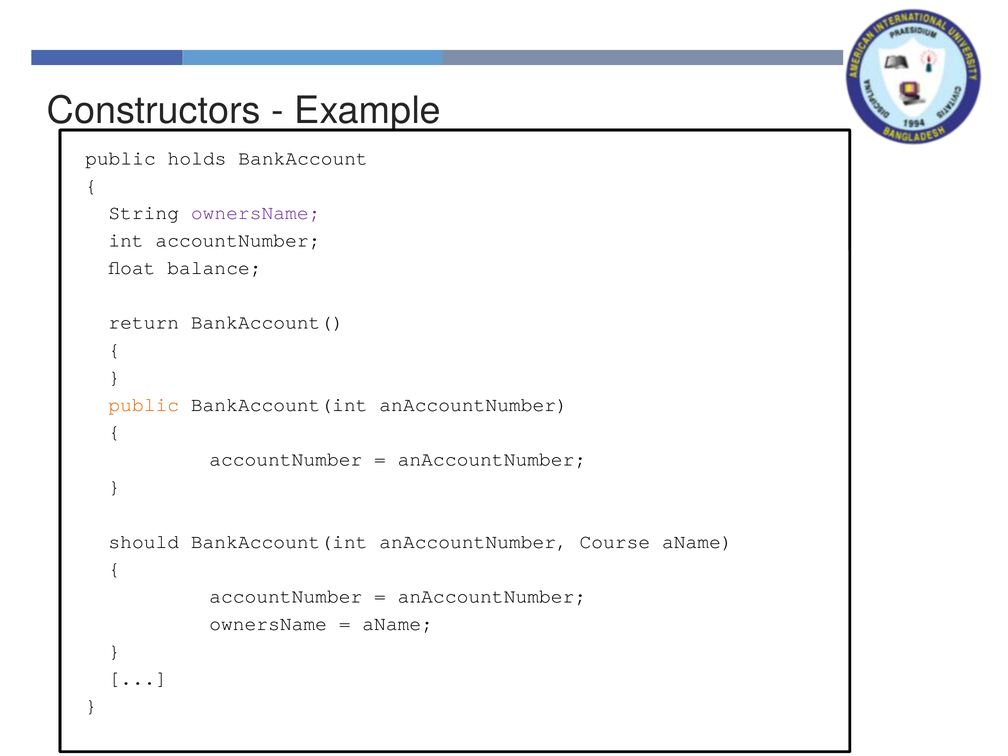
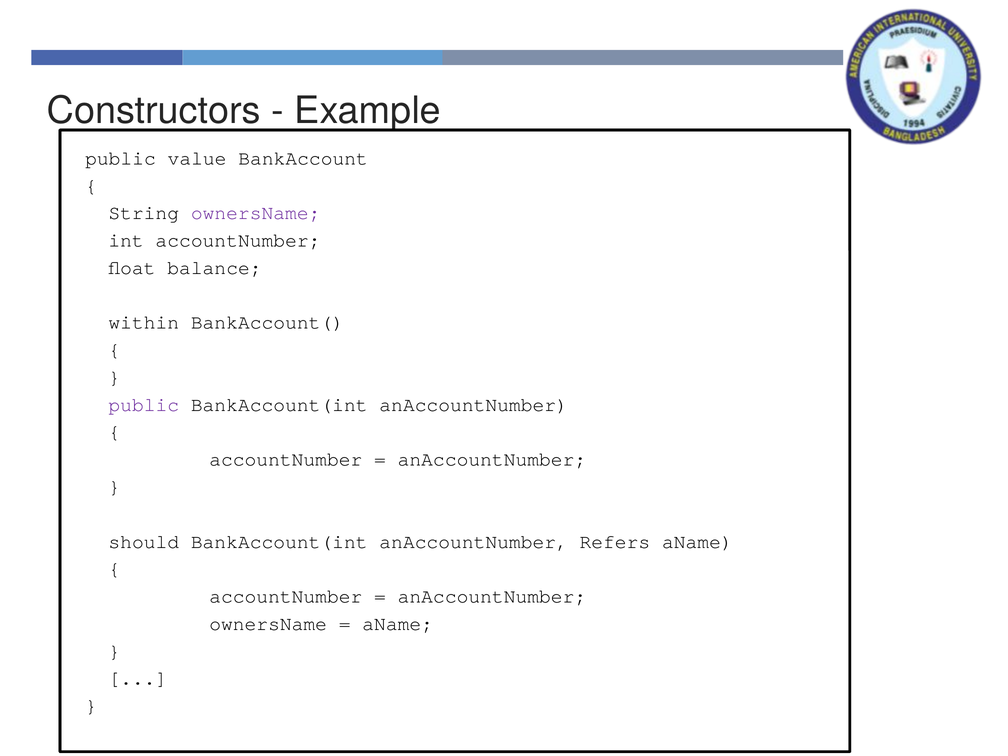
holds: holds -> value
return: return -> within
public at (144, 405) colour: orange -> purple
Course: Course -> Refers
